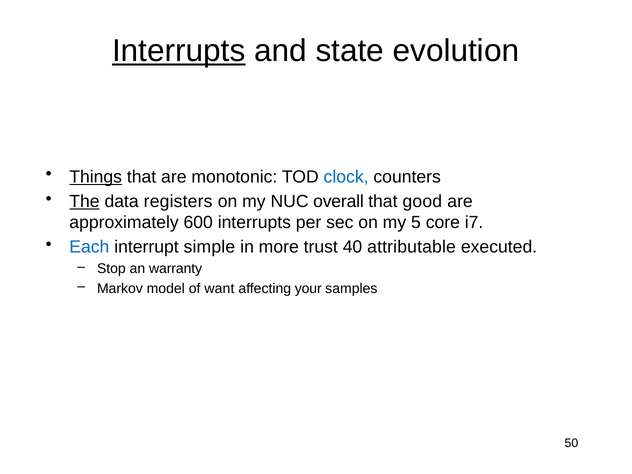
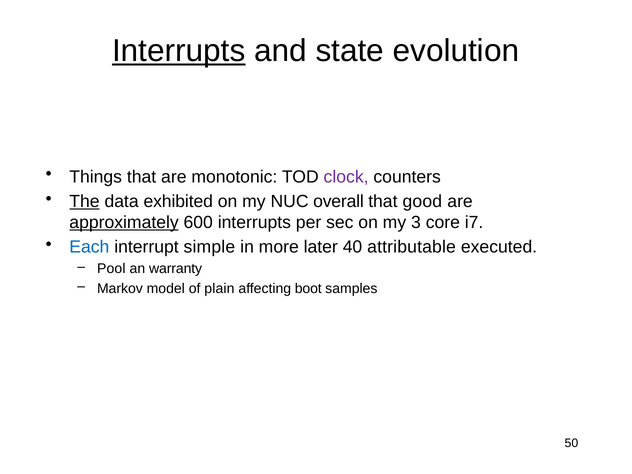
Things underline: present -> none
clock colour: blue -> purple
registers: registers -> exhibited
approximately underline: none -> present
5: 5 -> 3
trust: trust -> later
Stop: Stop -> Pool
want: want -> plain
your: your -> boot
